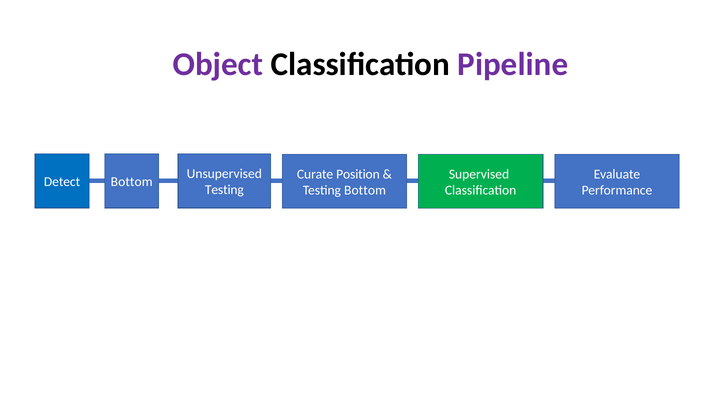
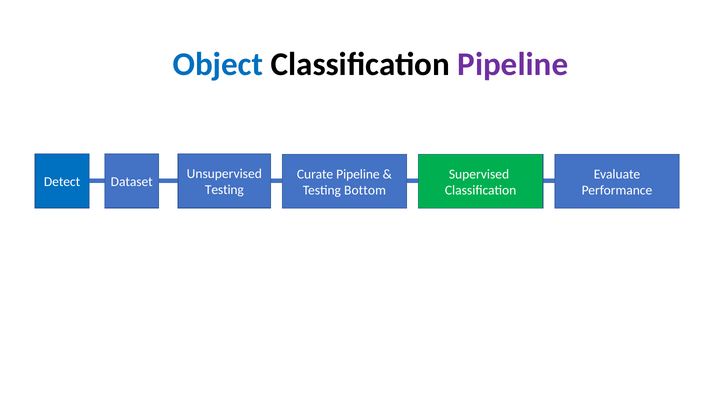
Object colour: purple -> blue
Curate Position: Position -> Pipeline
Detect Bottom: Bottom -> Dataset
